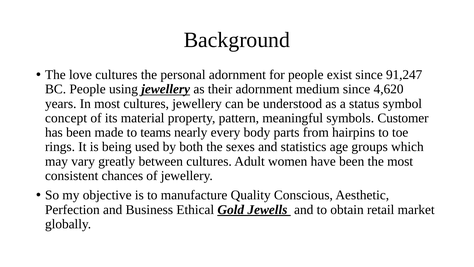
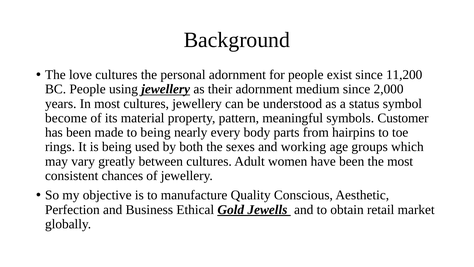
91,247: 91,247 -> 11,200
4,620: 4,620 -> 2,000
concept: concept -> become
to teams: teams -> being
statistics: statistics -> working
